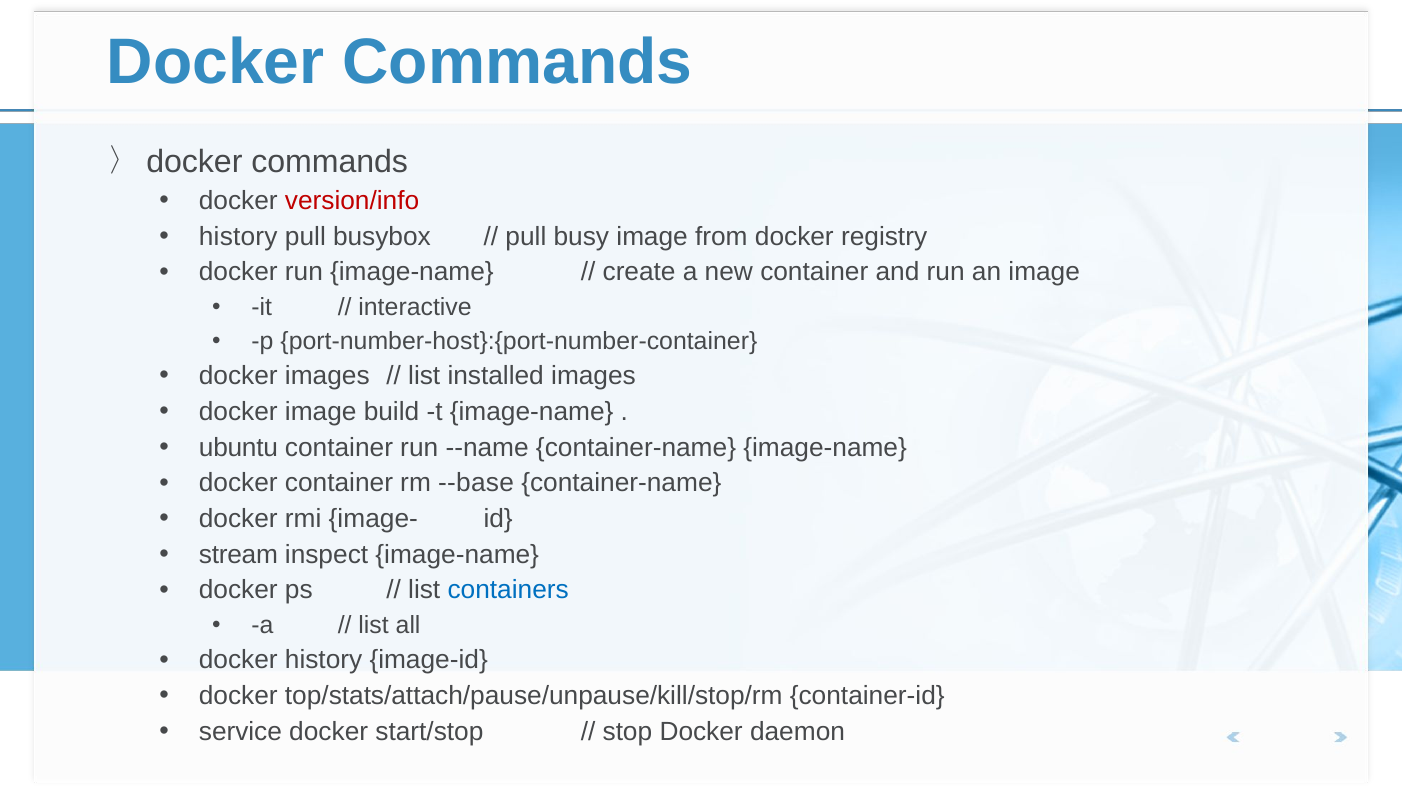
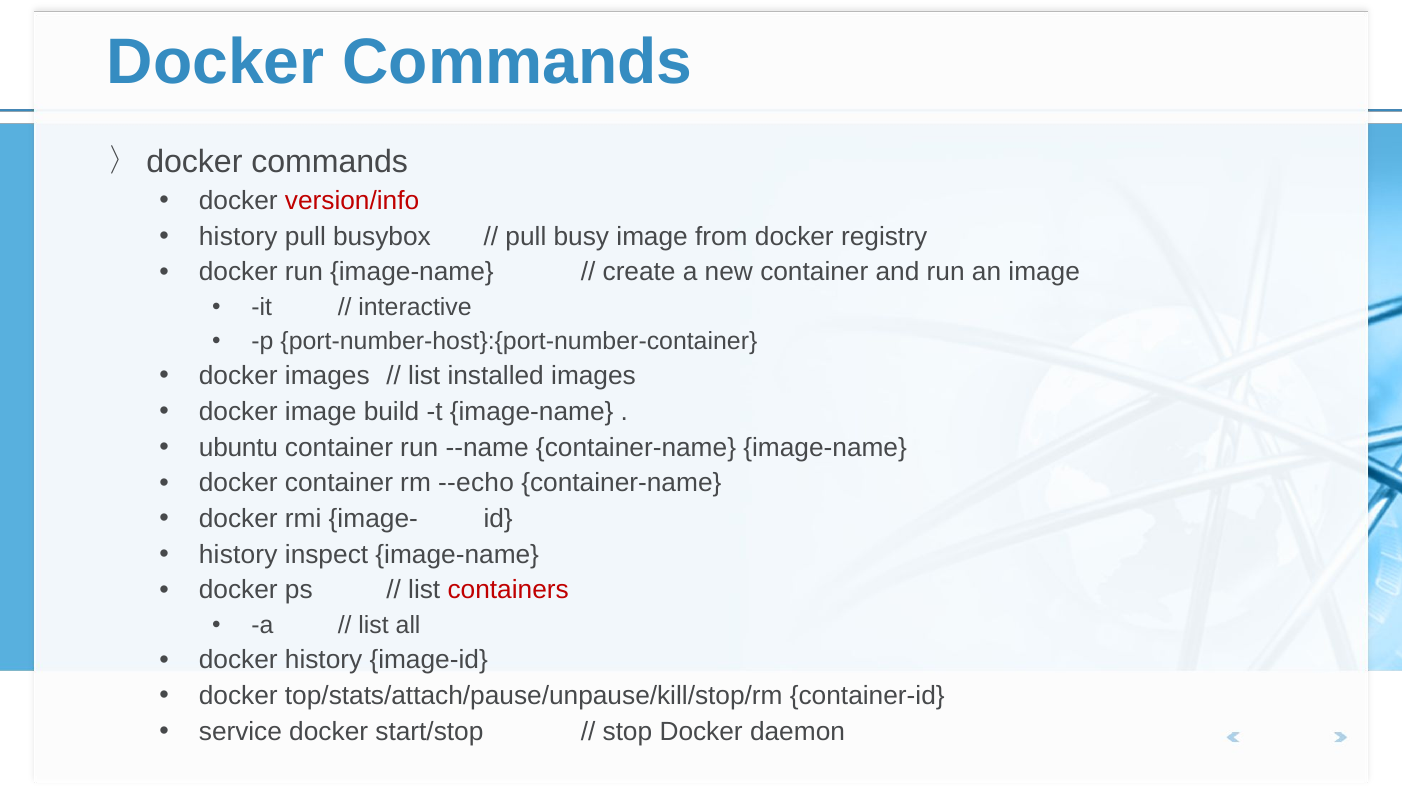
--base: --base -> --echo
stream at (238, 554): stream -> history
containers colour: blue -> red
